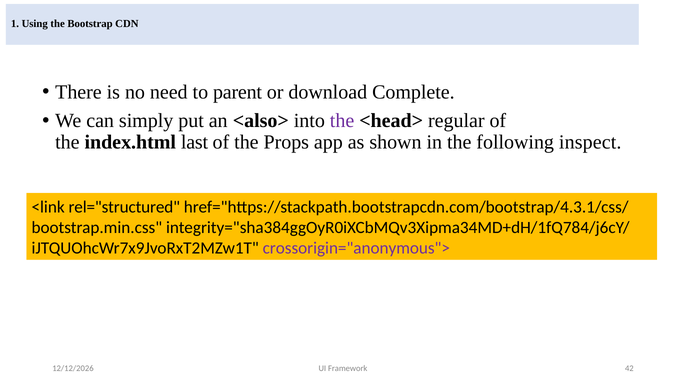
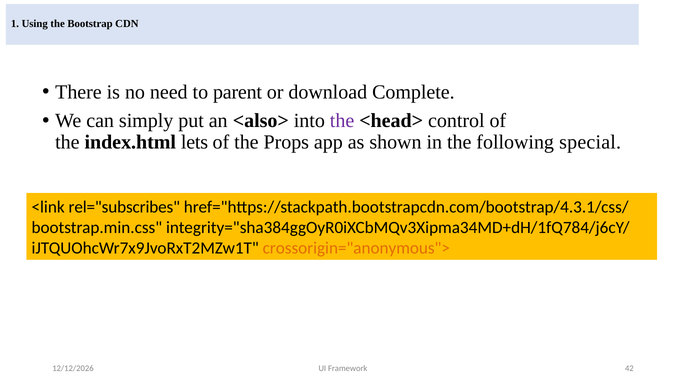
regular: regular -> control
last: last -> lets
inspect: inspect -> special
rel="structured: rel="structured -> rel="subscribes
crossorigin="anonymous"> colour: purple -> orange
